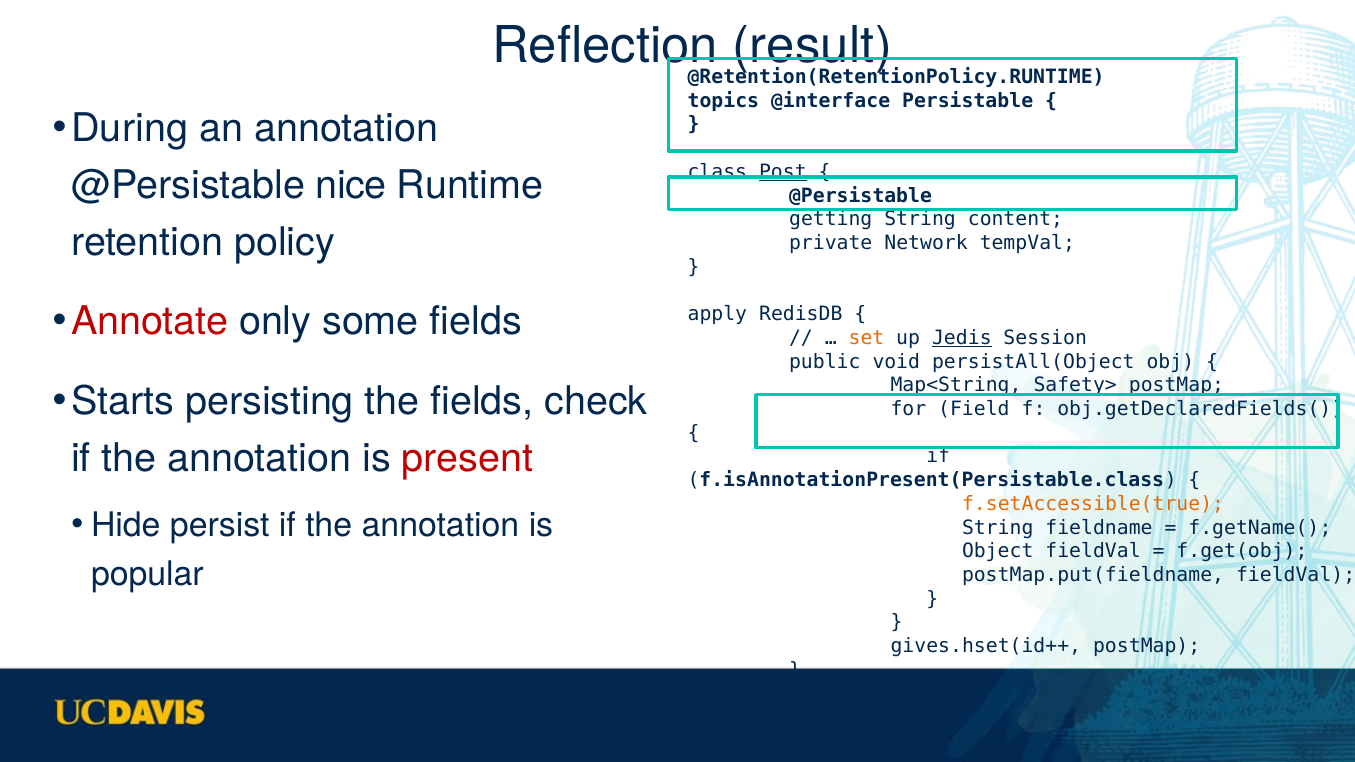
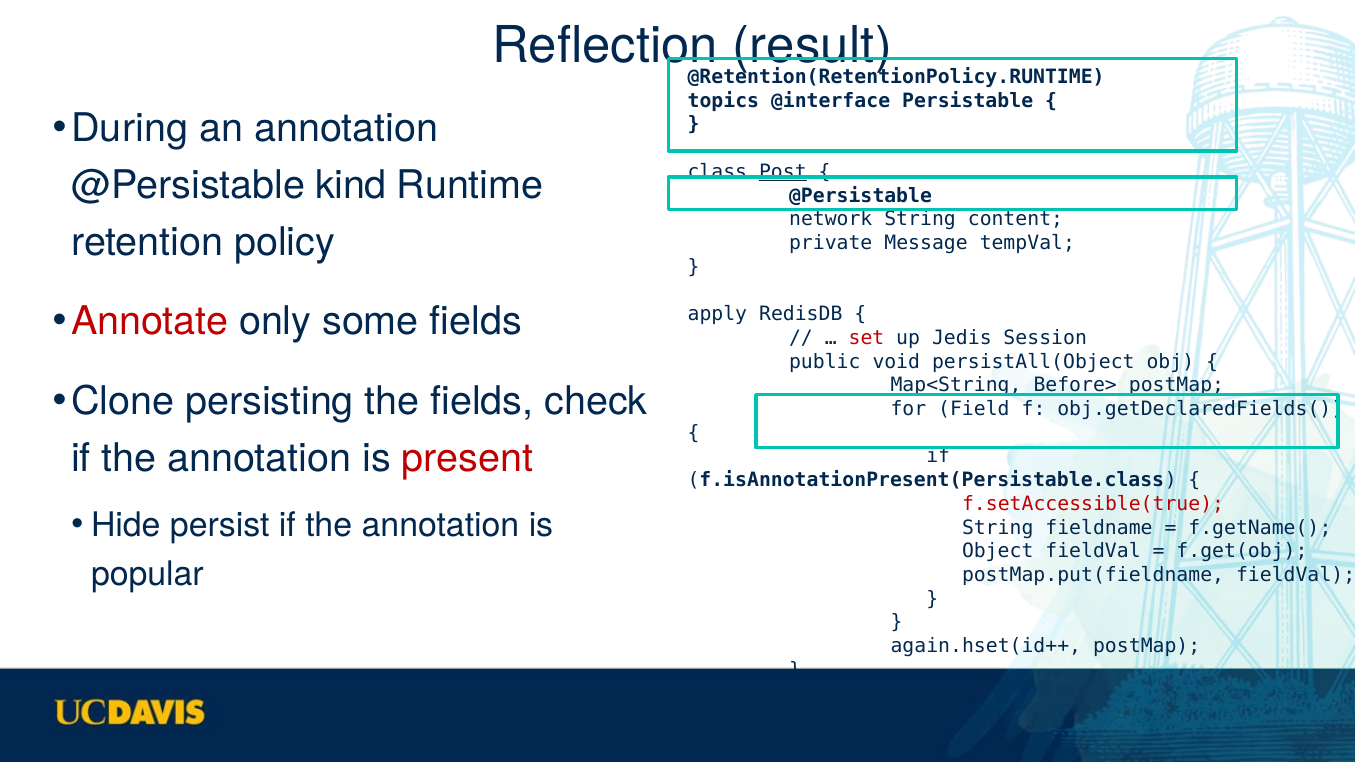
nice: nice -> kind
getting: getting -> network
Network: Network -> Message
set colour: orange -> red
Jedis underline: present -> none
Safety>: Safety> -> Before>
Starts: Starts -> Clone
f.setAccessible(true colour: orange -> red
gives.hset(id++: gives.hset(id++ -> again.hset(id++
